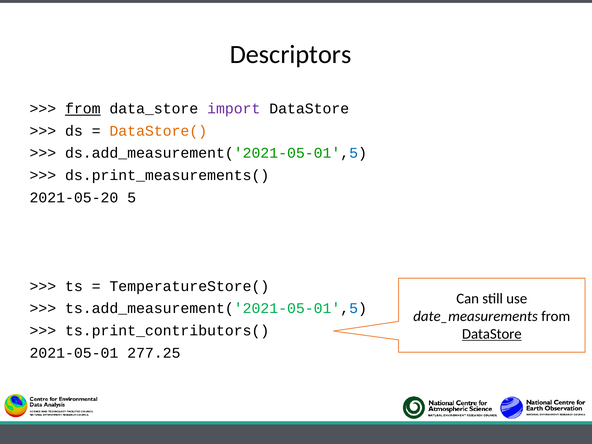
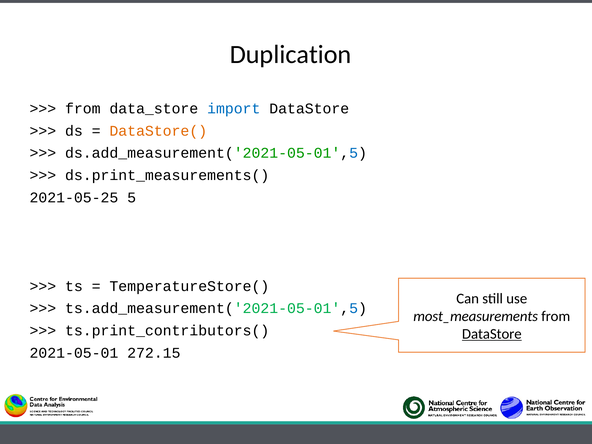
Descriptors: Descriptors -> Duplication
from at (83, 109) underline: present -> none
import colour: purple -> blue
2021-05-20: 2021-05-20 -> 2021-05-25
date_measurements: date_measurements -> most_measurements
277.25: 277.25 -> 272.15
